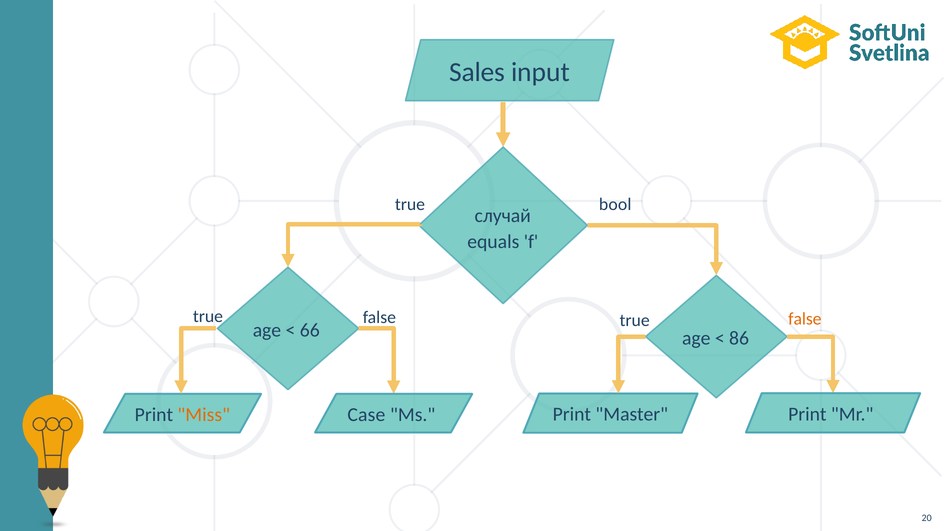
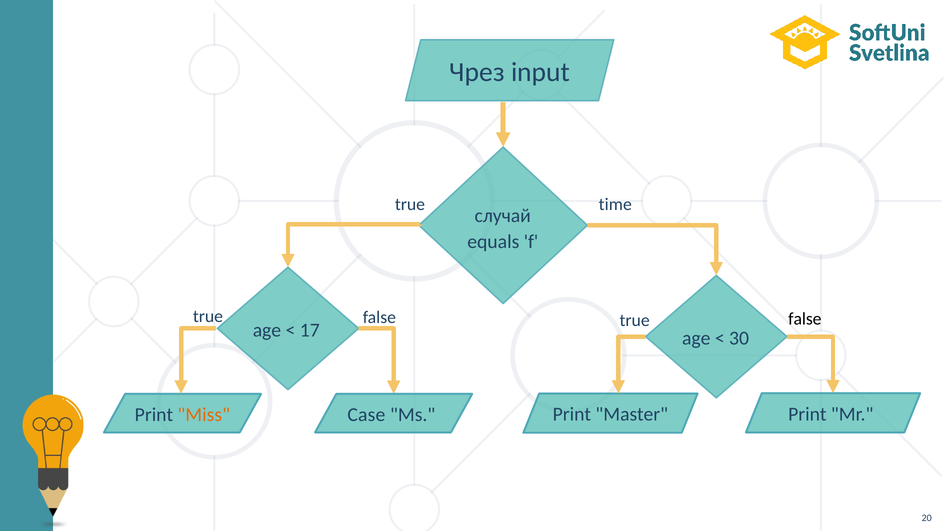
Sales: Sales -> Чрез
bool: bool -> time
false at (805, 319) colour: orange -> black
66: 66 -> 17
86: 86 -> 30
